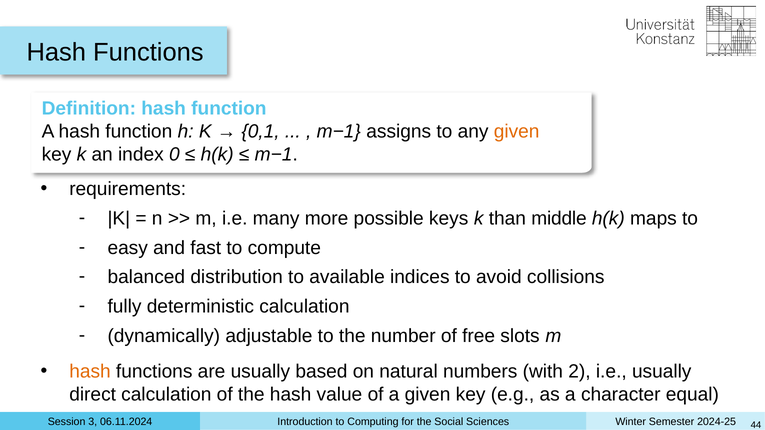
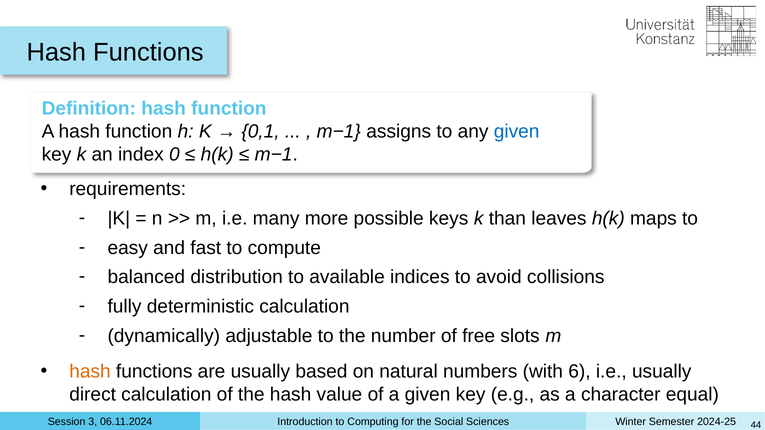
given at (517, 131) colour: orange -> blue
middle: middle -> leaves
2: 2 -> 6
